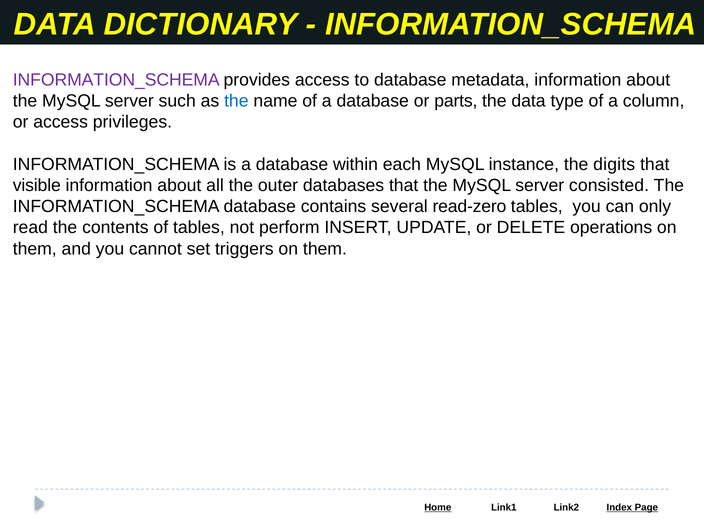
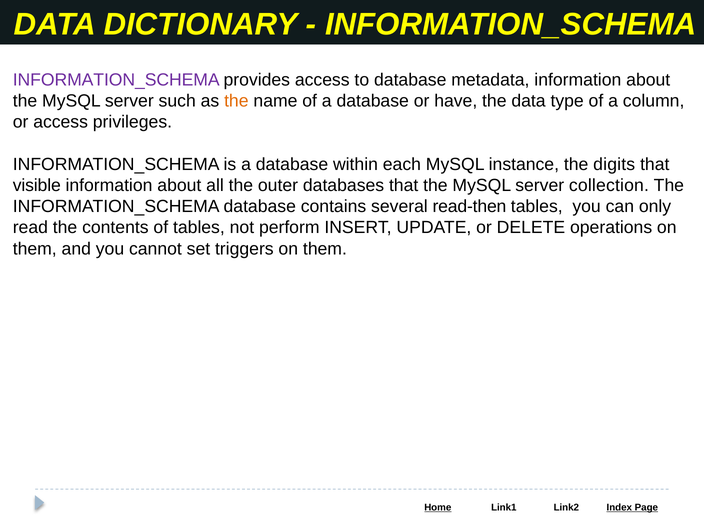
the at (236, 101) colour: blue -> orange
parts: parts -> have
consisted: consisted -> collection
read-zero: read-zero -> read-then
